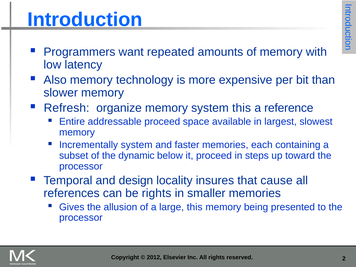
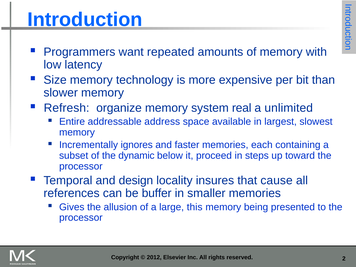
Also: Also -> Size
system this: this -> real
reference: reference -> unlimited
addressable proceed: proceed -> address
Incrementally system: system -> ignores
be rights: rights -> buffer
